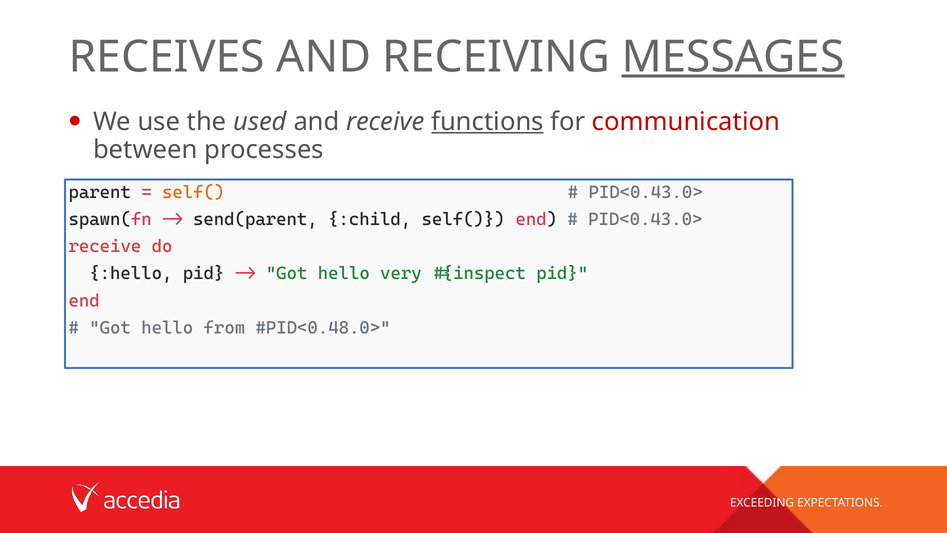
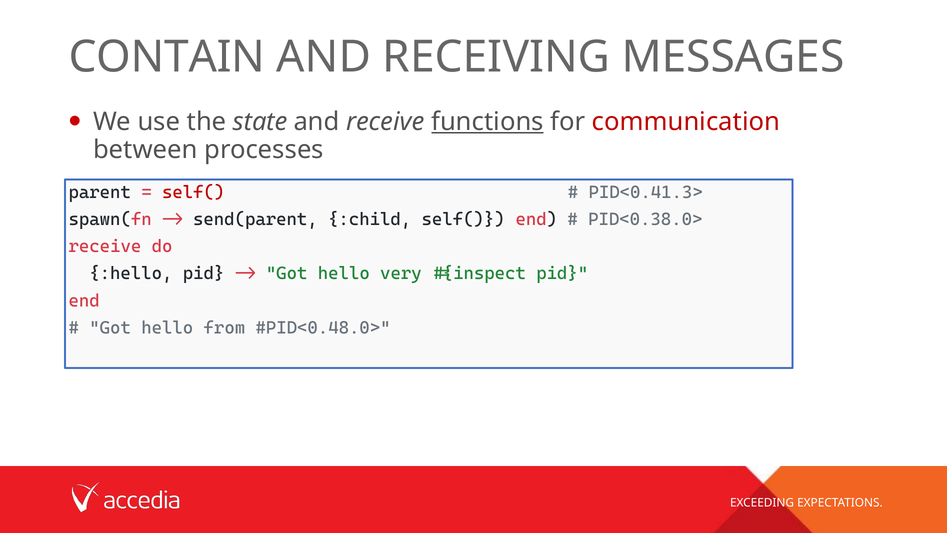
RECEIVES: RECEIVES -> CONTAIN
MESSAGES underline: present -> none
used: used -> state
self( at (193, 192) colour: orange -> red
PID<0.43.0> at (646, 192): PID<0.43.0> -> PID<0.41.3>
PID<0.43.0> at (645, 219): PID<0.43.0> -> PID<0.38.0>
